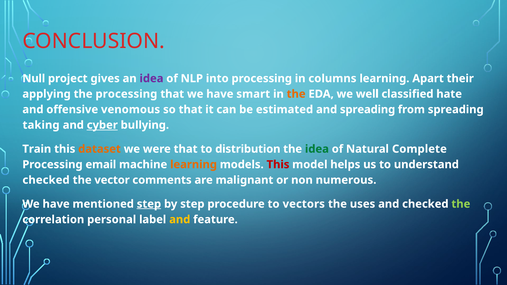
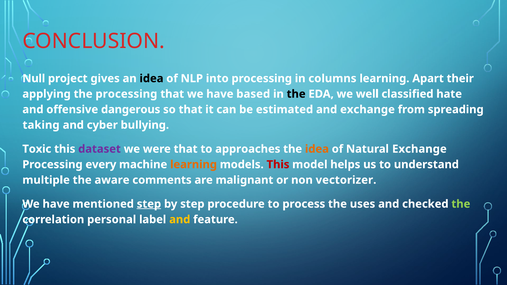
idea at (151, 79) colour: purple -> black
smart: smart -> based
the at (296, 94) colour: orange -> black
venomous: venomous -> dangerous
and spreading: spreading -> exchange
cyber underline: present -> none
Train: Train -> Toxic
dataset colour: orange -> purple
distribution: distribution -> approaches
idea at (317, 149) colour: green -> orange
Natural Complete: Complete -> Exchange
email: email -> every
checked at (46, 180): checked -> multiple
vector: vector -> aware
numerous: numerous -> vectorizer
vectors: vectors -> process
